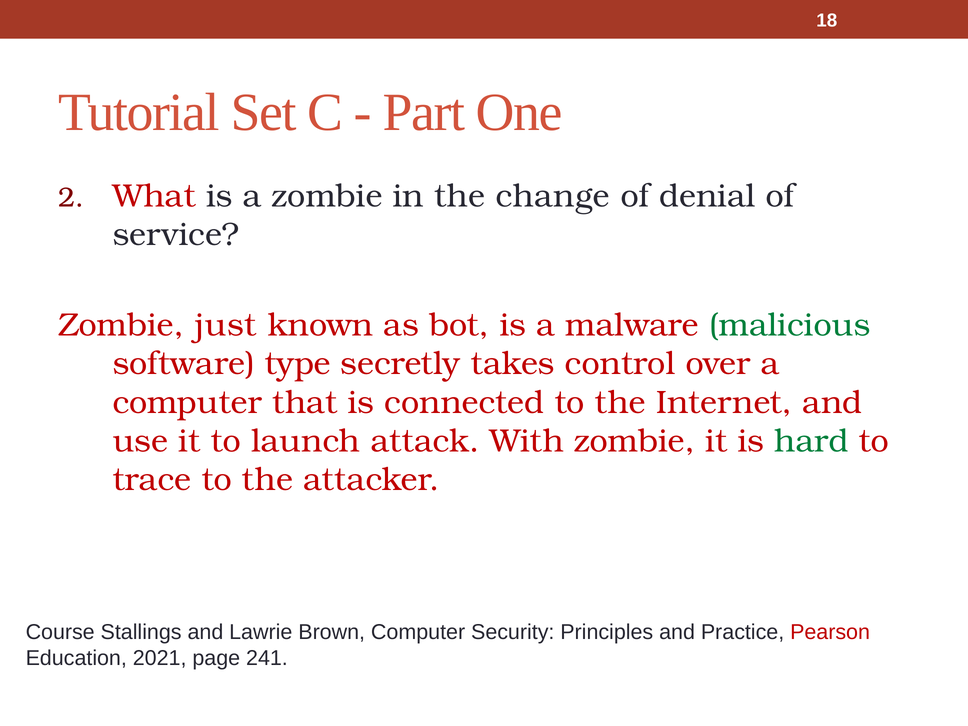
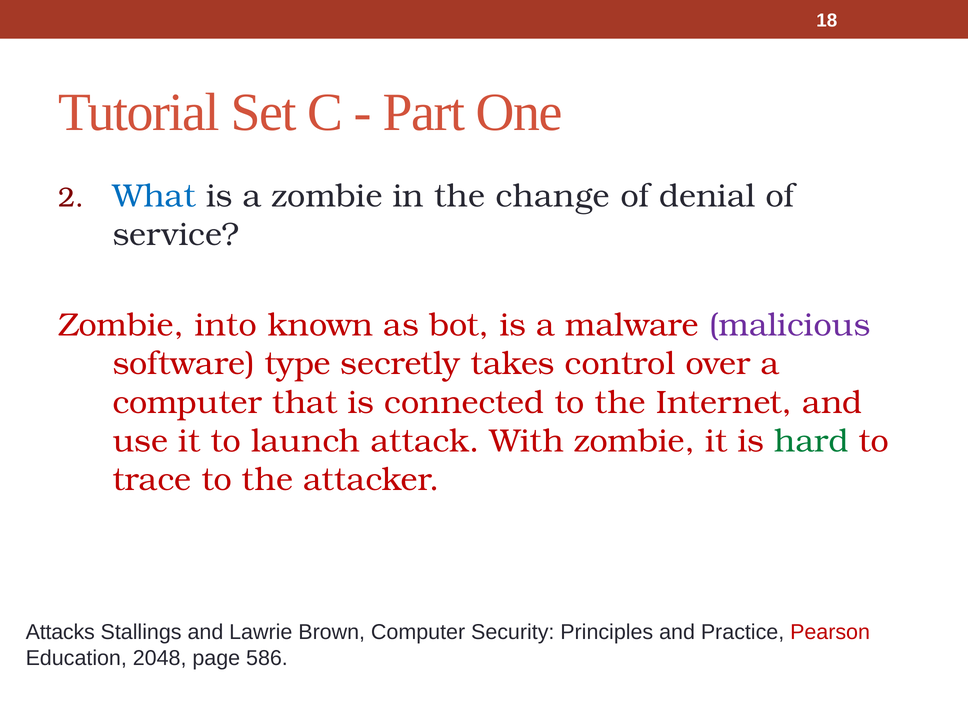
What colour: red -> blue
just: just -> into
malicious colour: green -> purple
Course: Course -> Attacks
2021: 2021 -> 2048
241: 241 -> 586
